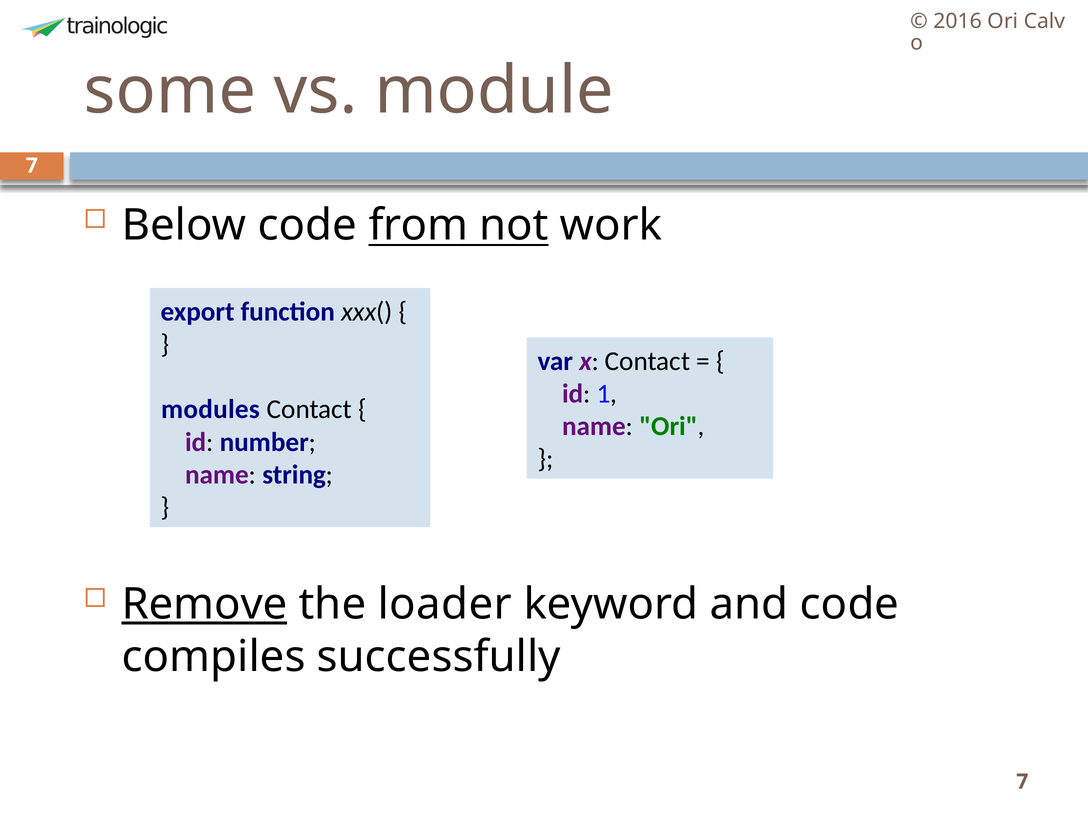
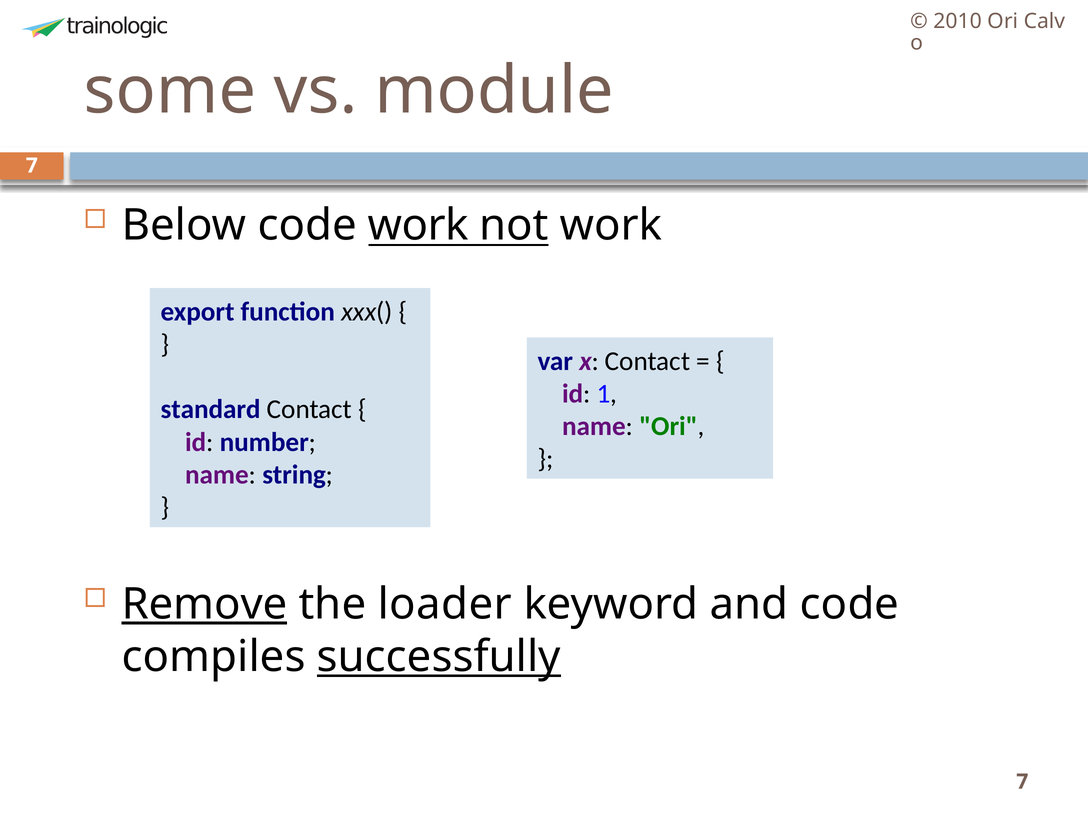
2016: 2016 -> 2010
code from: from -> work
modules: modules -> standard
successfully underline: none -> present
